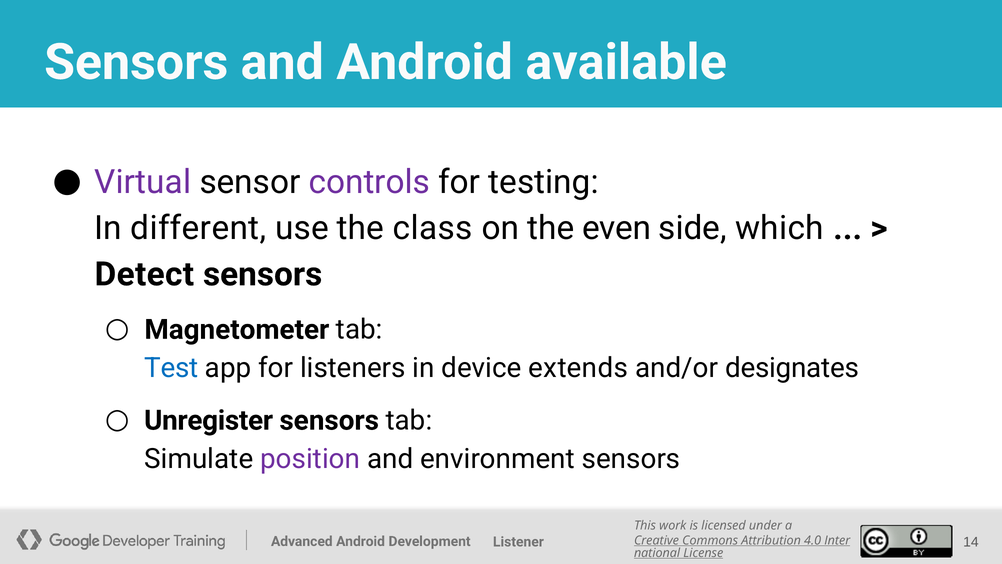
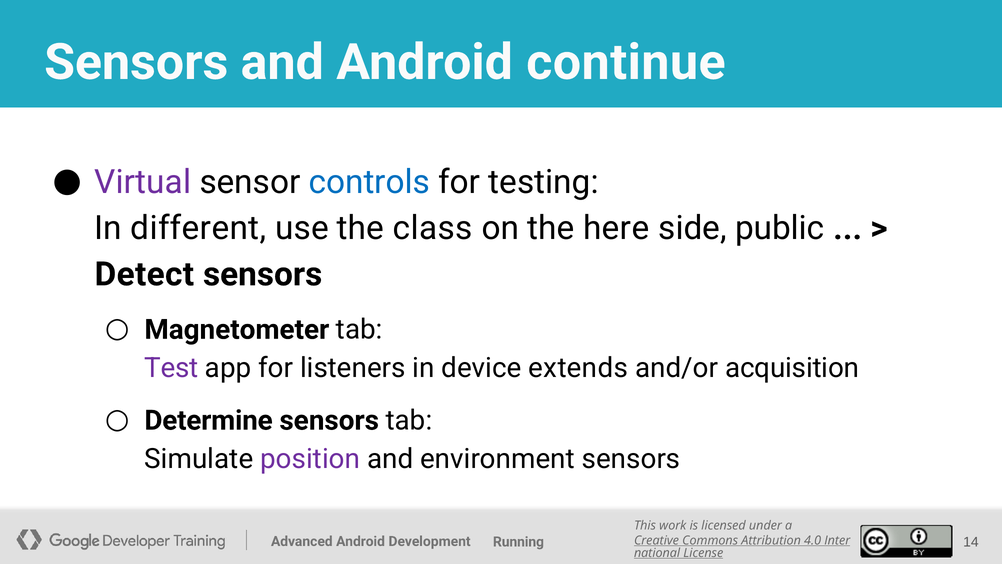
available: available -> continue
controls colour: purple -> blue
even: even -> here
which: which -> public
Test colour: blue -> purple
designates: designates -> acquisition
Unregister: Unregister -> Determine
Listener: Listener -> Running
